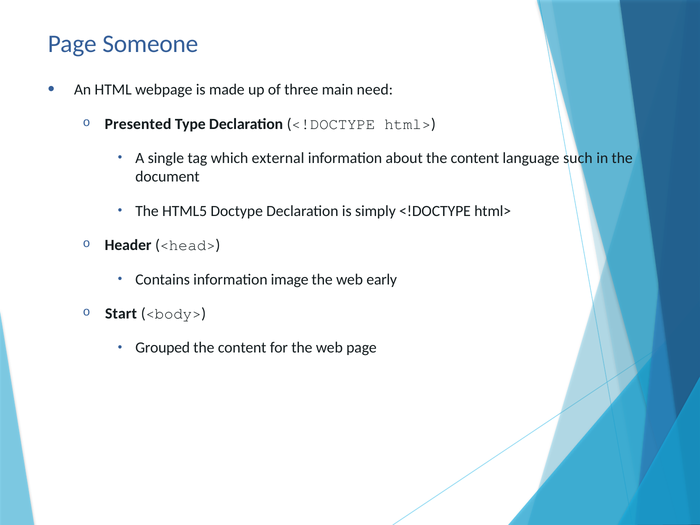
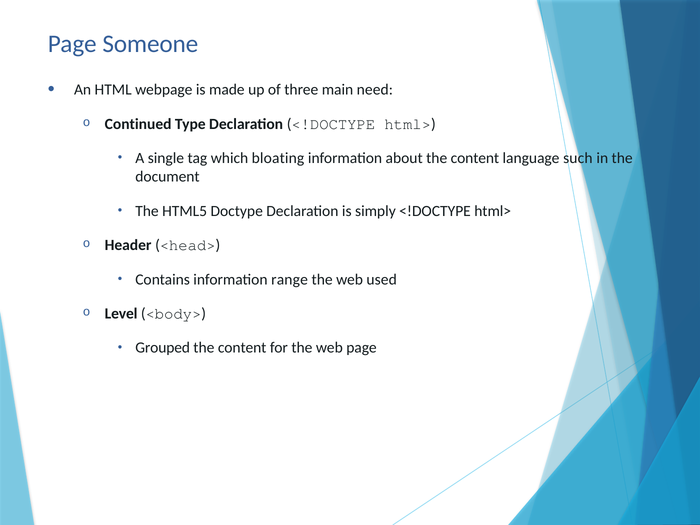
Presented: Presented -> Continued
external: external -> bloating
image: image -> range
early: early -> used
Start: Start -> Level
